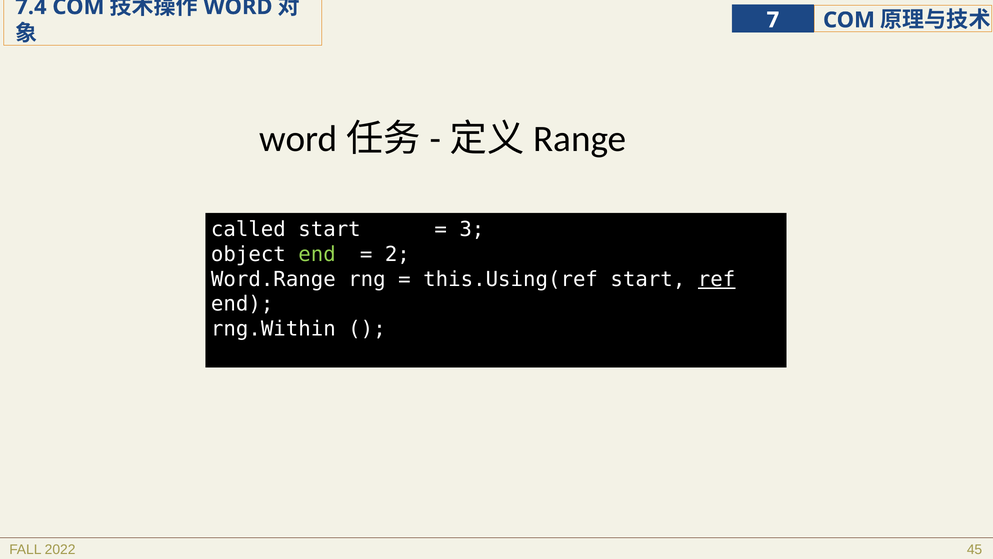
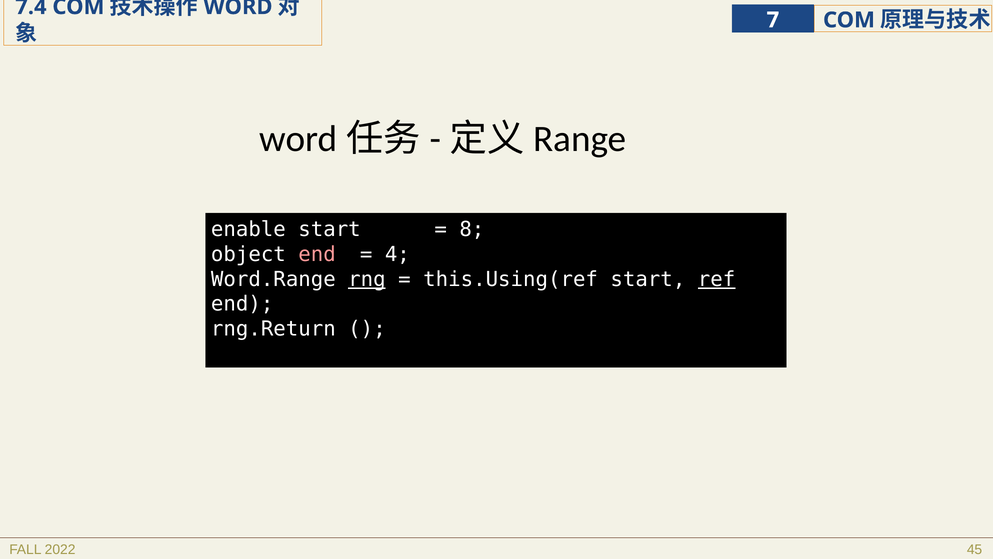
called: called -> enable
3: 3 -> 8
end at (317, 254) colour: light green -> pink
2: 2 -> 4
rng underline: none -> present
rng.Within: rng.Within -> rng.Return
